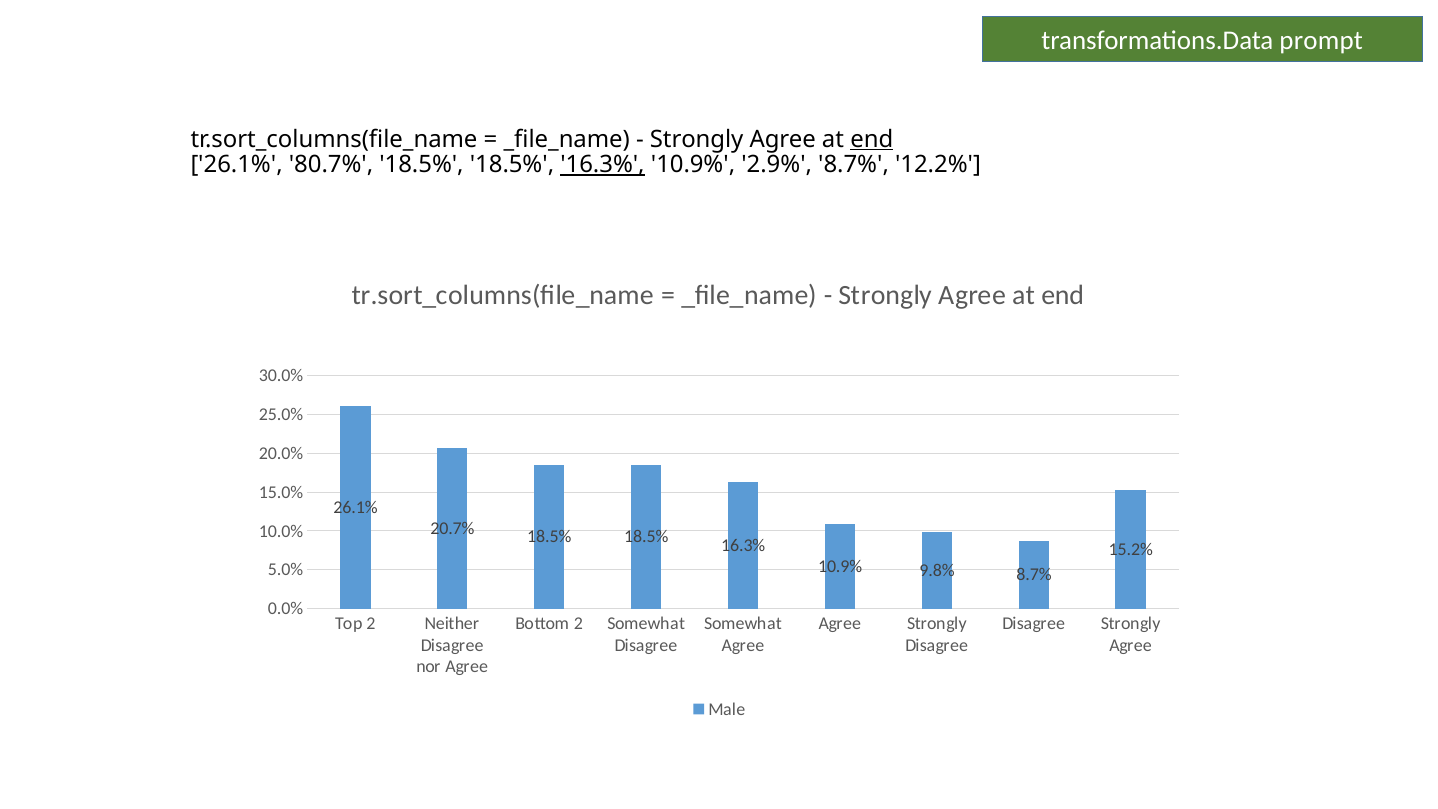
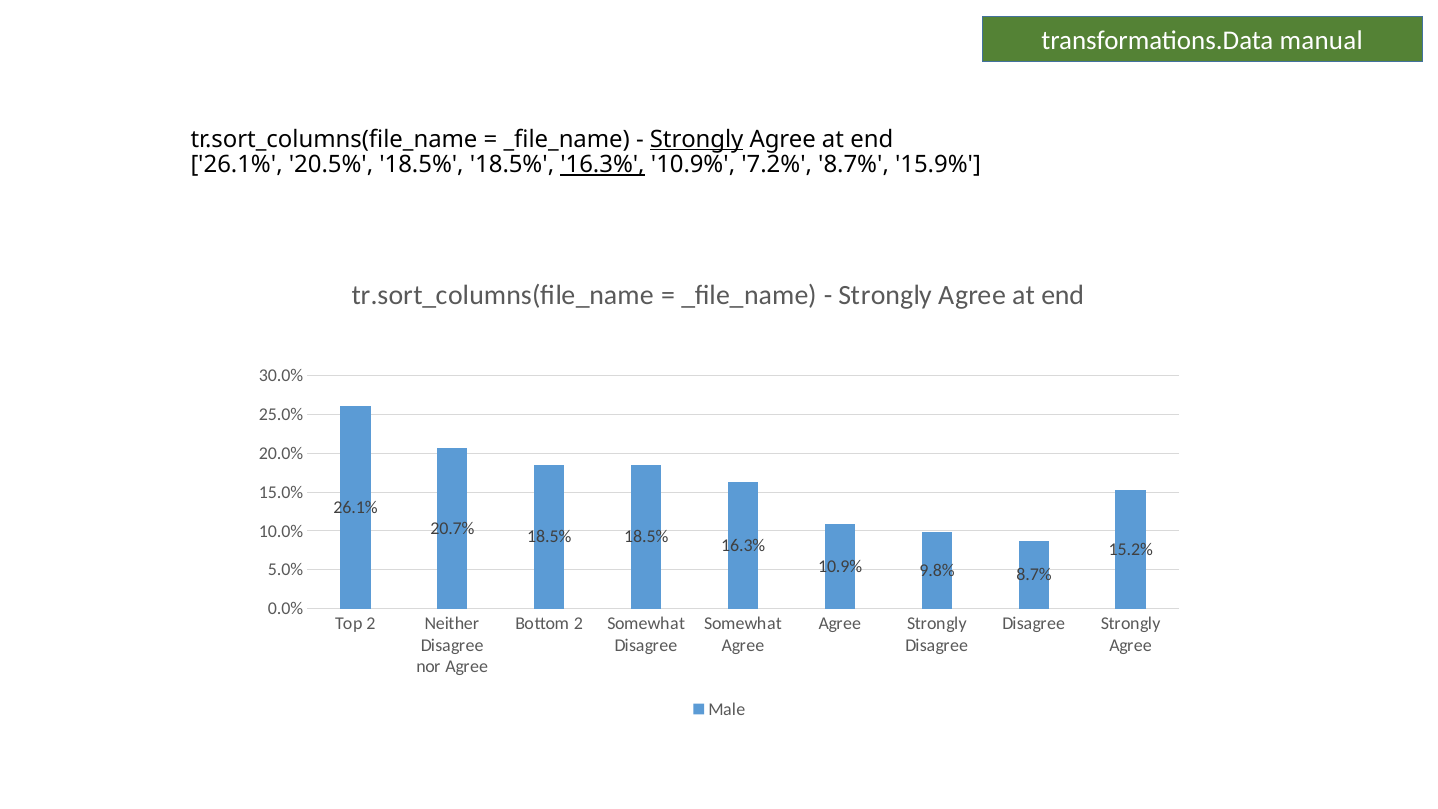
prompt: prompt -> manual
Strongly at (697, 139) underline: none -> present
end at (872, 139) underline: present -> none
80.7%: 80.7% -> 20.5%
2.9%: 2.9% -> 7.2%
12.2%: 12.2% -> 15.9%
